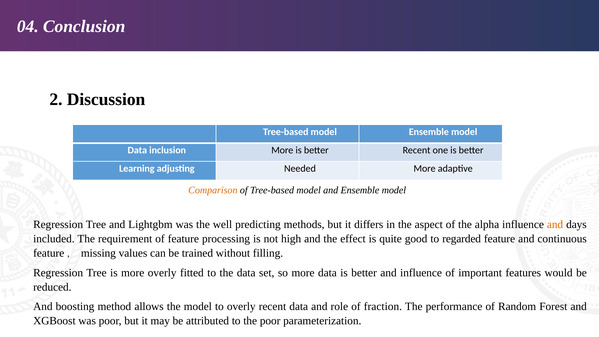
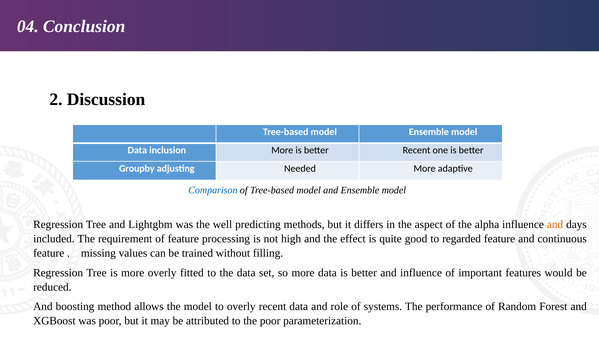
Learning: Learning -> Groupby
Comparison colour: orange -> blue
fraction: fraction -> systems
